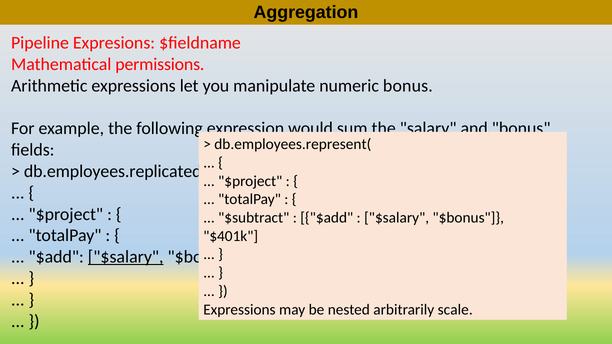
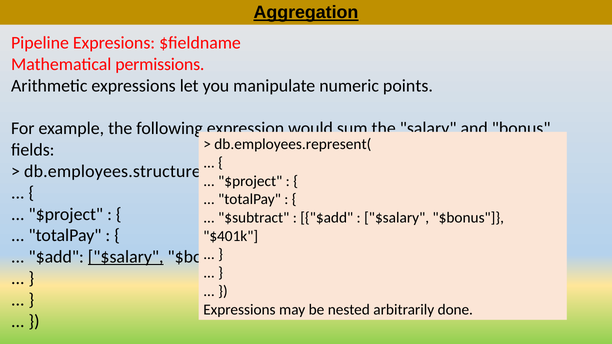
Aggregation underline: none -> present
numeric bonus: bonus -> points
db.employees.replicated(: db.employees.replicated( -> db.employees.structure(
scale: scale -> done
